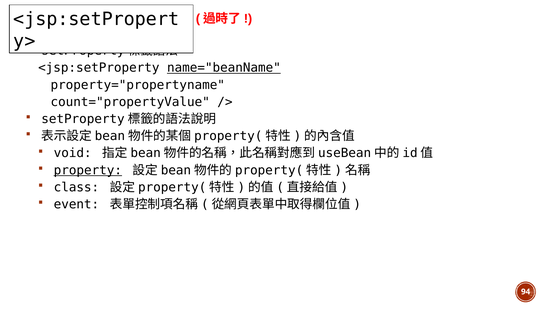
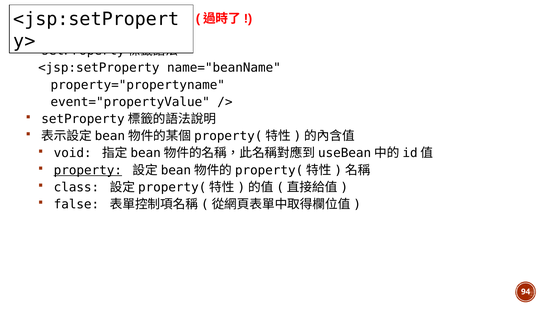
name="beanName underline: present -> none
count="propertyValue: count="propertyValue -> event="propertyValue
event: event -> false
